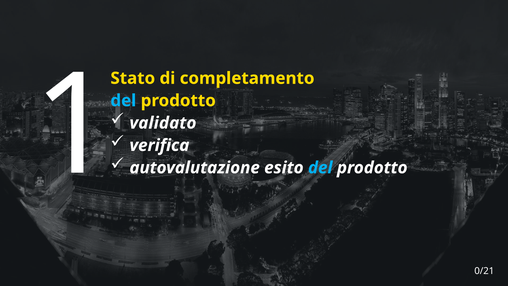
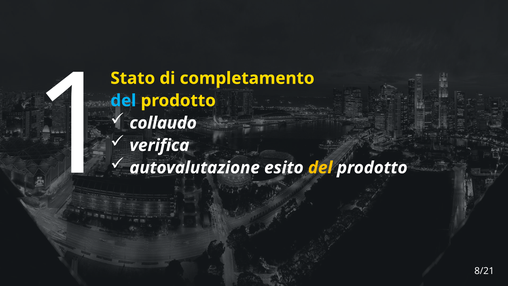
validato: validato -> collaudo
del at (320, 168) colour: light blue -> yellow
0/21: 0/21 -> 8/21
